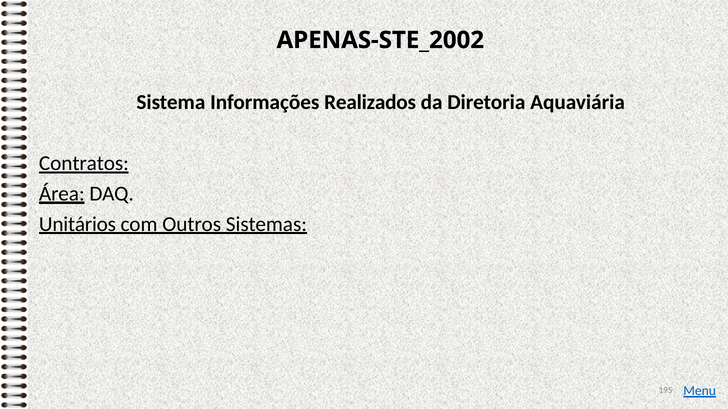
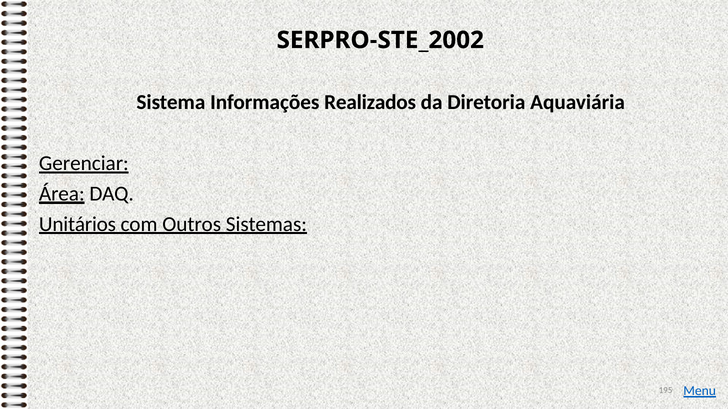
APENAS-STE_2002: APENAS-STE_2002 -> SERPRO-STE_2002
Contratos: Contratos -> Gerenciar
